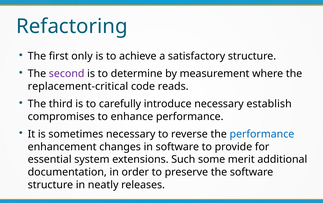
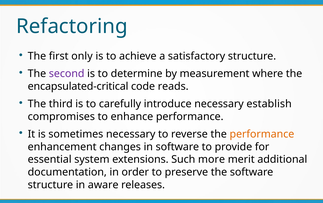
replacement-critical: replacement-critical -> encapsulated-critical
performance at (262, 134) colour: blue -> orange
some: some -> more
neatly: neatly -> aware
